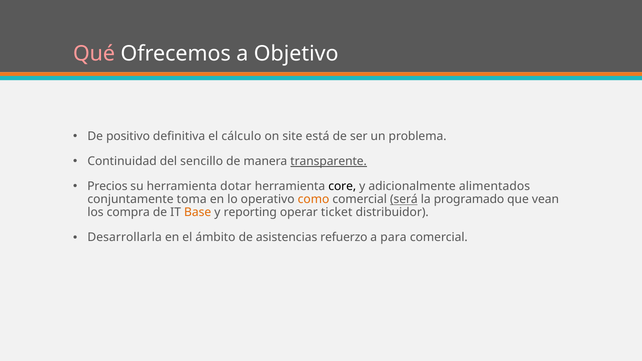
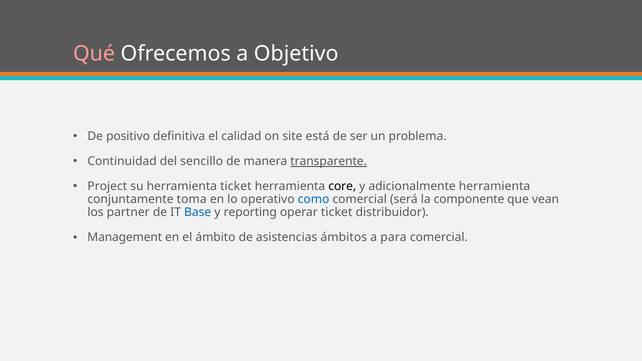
cálculo: cálculo -> calidad
Precios: Precios -> Project
herramienta dotar: dotar -> ticket
adicionalmente alimentados: alimentados -> herramienta
como colour: orange -> blue
será underline: present -> none
programado: programado -> componente
compra: compra -> partner
Base colour: orange -> blue
Desarrollarla: Desarrollarla -> Management
refuerzo: refuerzo -> ámbitos
